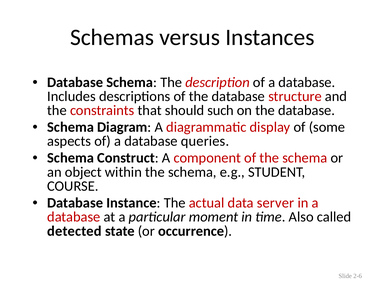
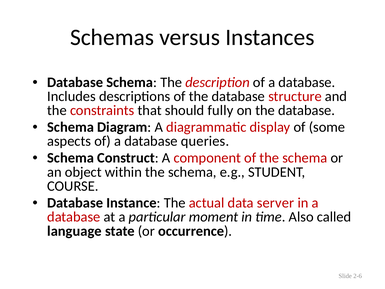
such: such -> fully
detected: detected -> language
